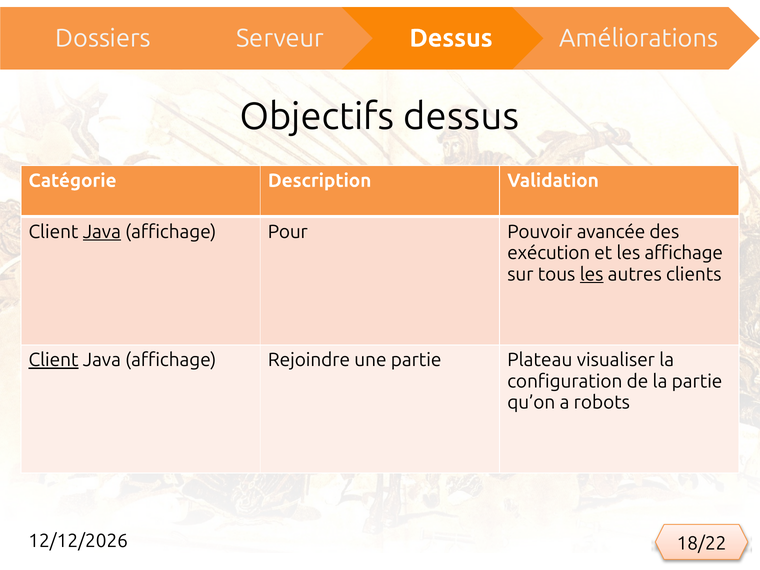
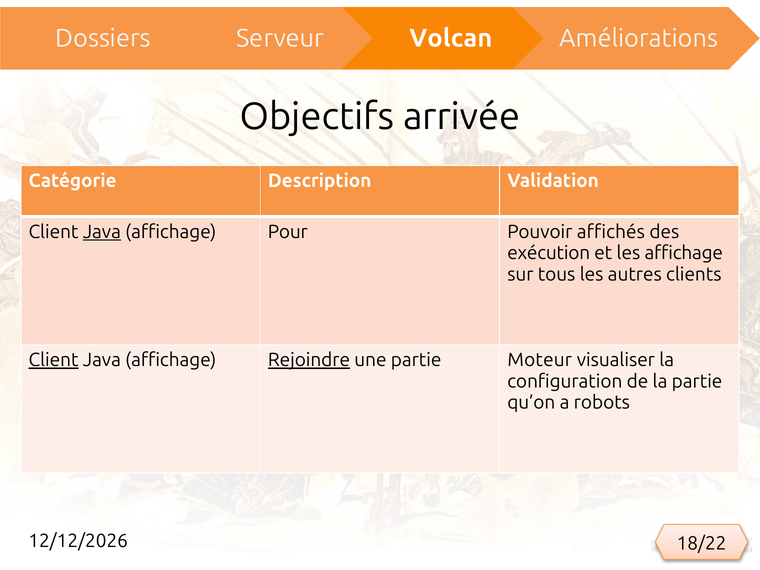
Dessus at (451, 38): Dessus -> Volcan
Objectifs dessus: dessus -> arrivée
avancée: avancée -> affichés
les at (592, 274) underline: present -> none
Rejoindre underline: none -> present
Plateau: Plateau -> Moteur
